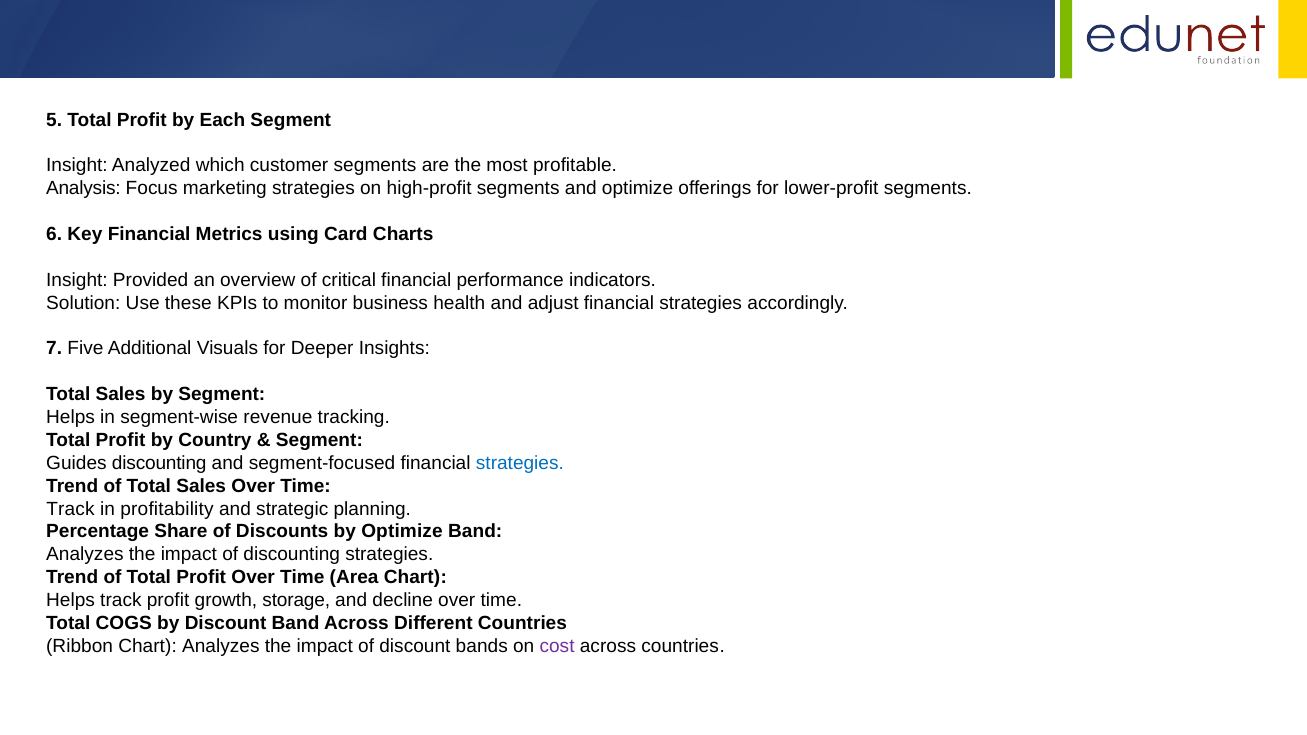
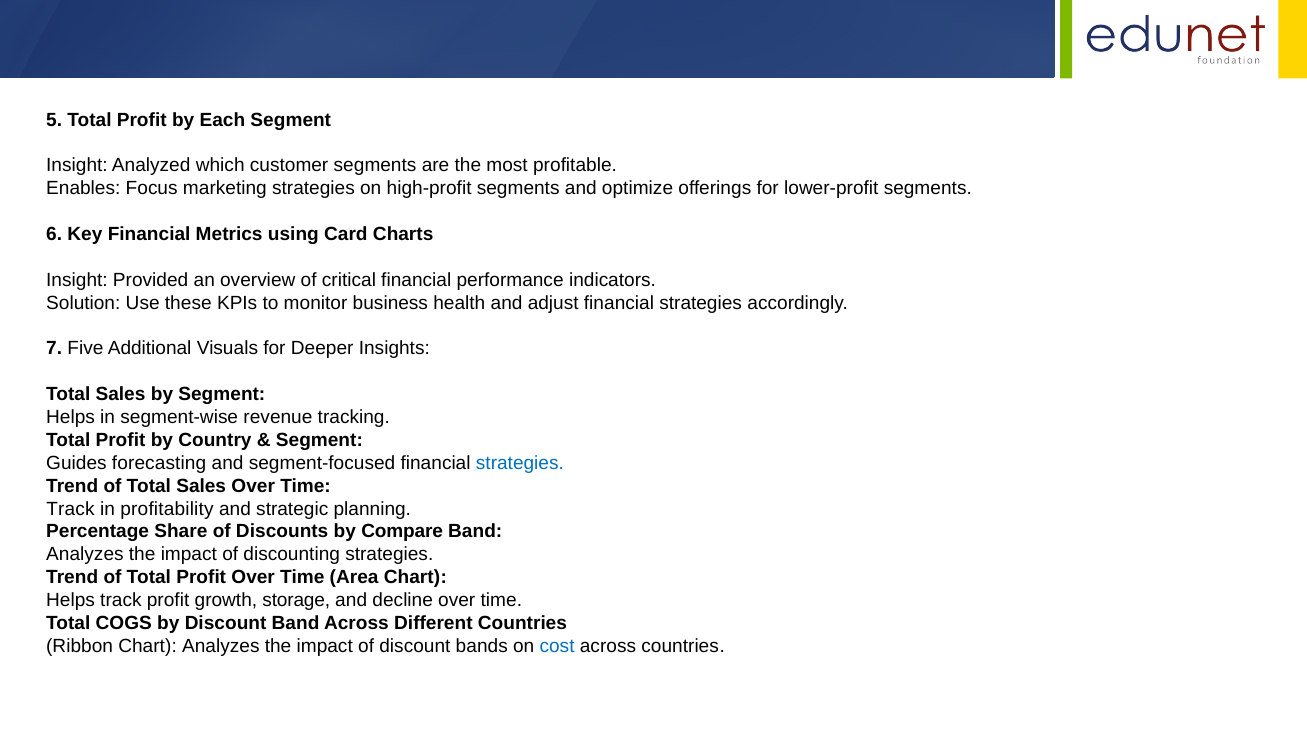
Analysis: Analysis -> Enables
Guides discounting: discounting -> forecasting
by Optimize: Optimize -> Compare
cost colour: purple -> blue
